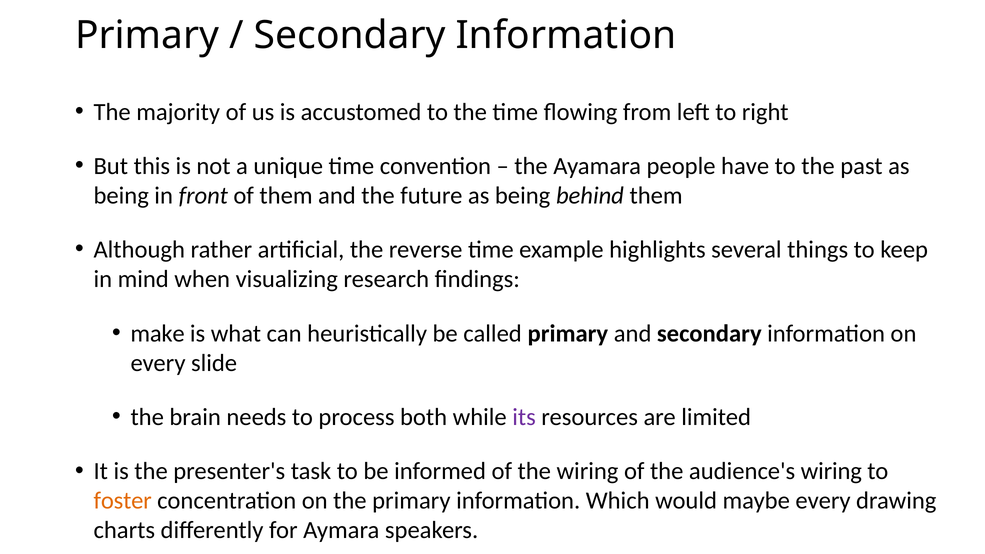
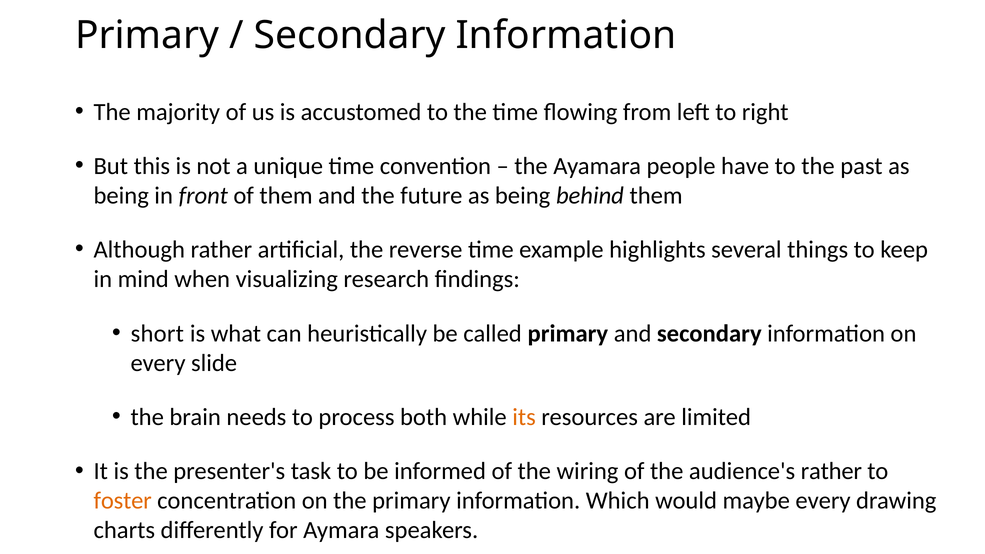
make: make -> short
its colour: purple -> orange
audience's wiring: wiring -> rather
